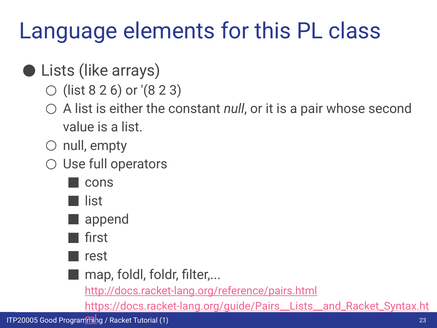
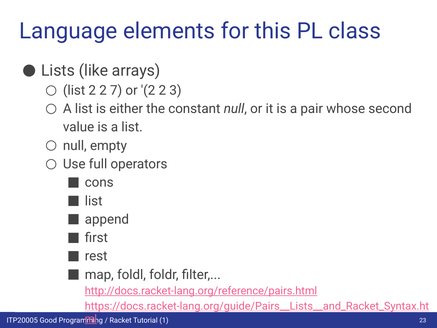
list 8: 8 -> 2
6: 6 -> 7
or 8: 8 -> 2
